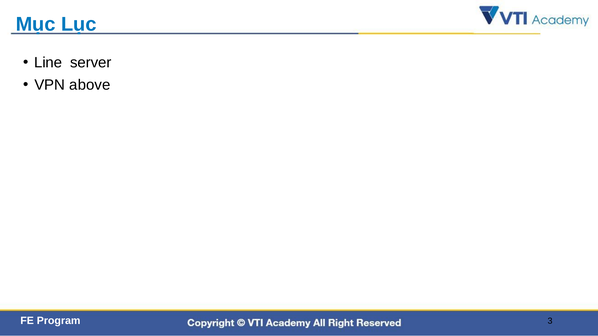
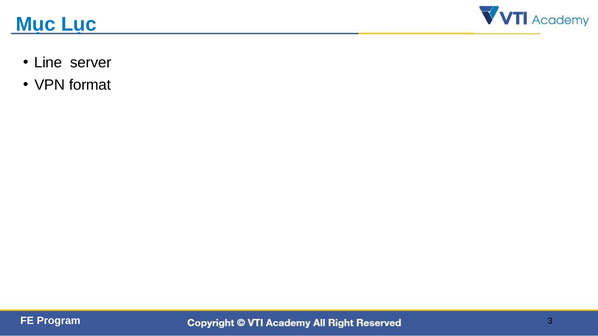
above: above -> format
